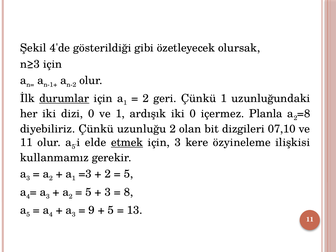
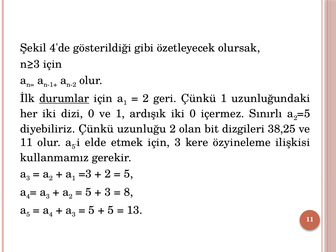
Planla: Planla -> Sınırlı
=8: =8 -> =5
07,10: 07,10 -> 38,25
etmek underline: present -> none
9 at (92, 210): 9 -> 5
